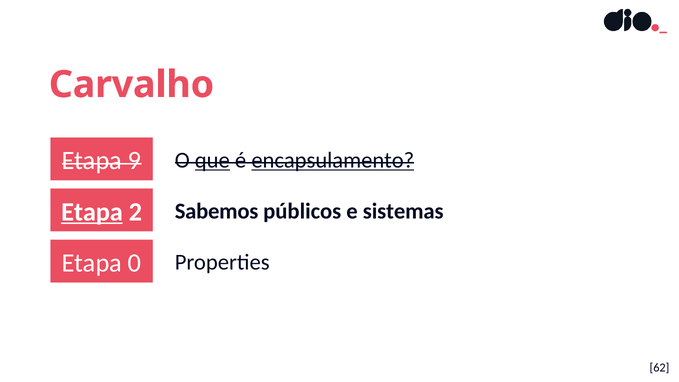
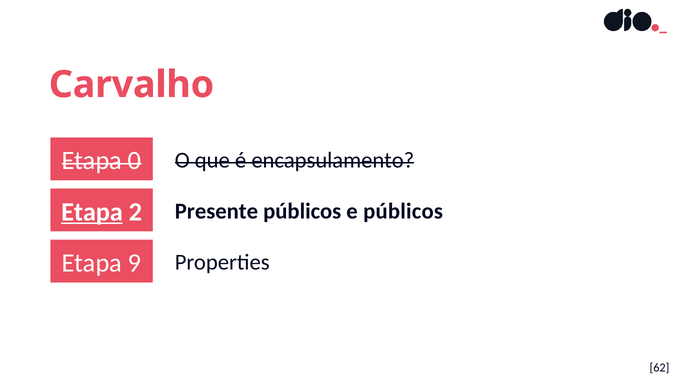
9: 9 -> 0
que underline: present -> none
encapsulamento underline: present -> none
Sabemos: Sabemos -> Presente
e sistemas: sistemas -> públicos
0: 0 -> 9
